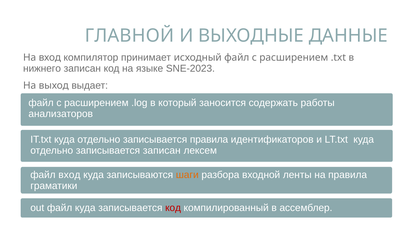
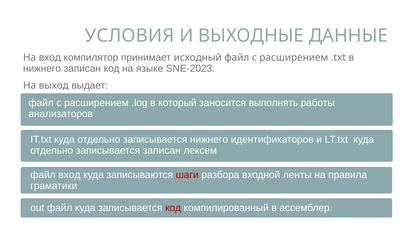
ГЛАВНОЙ: ГЛАВНОЙ -> УСЛОВИЯ
содержать: содержать -> выполнять
записывается правила: правила -> нижнего
шаги colour: orange -> red
